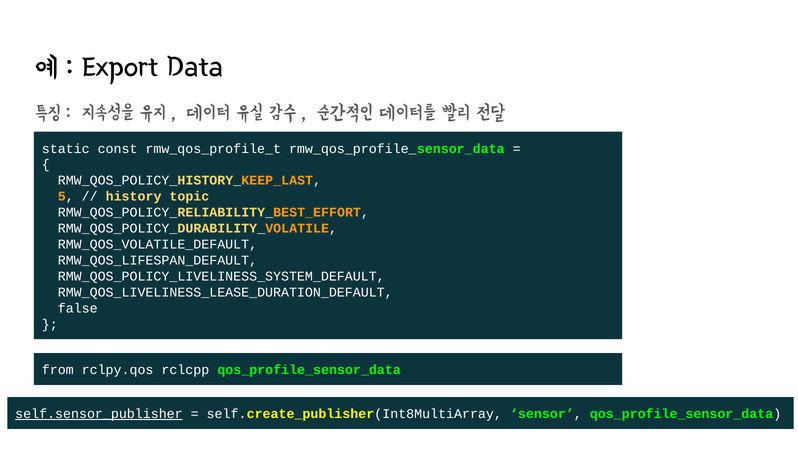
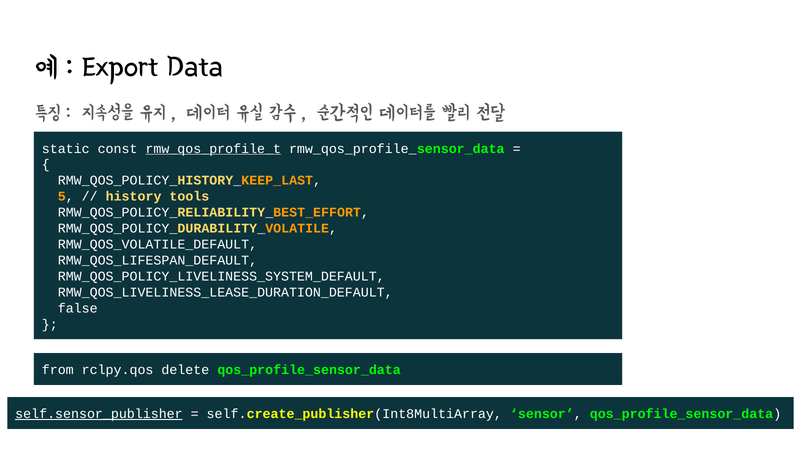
rmw_qos_profile_t underline: none -> present
topic: topic -> tools
rclcpp: rclcpp -> delete
